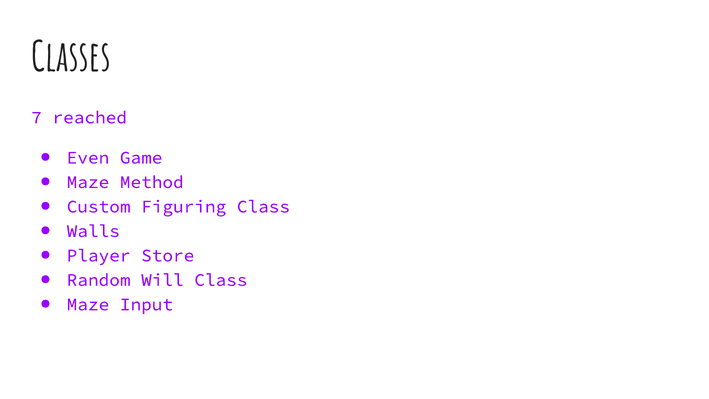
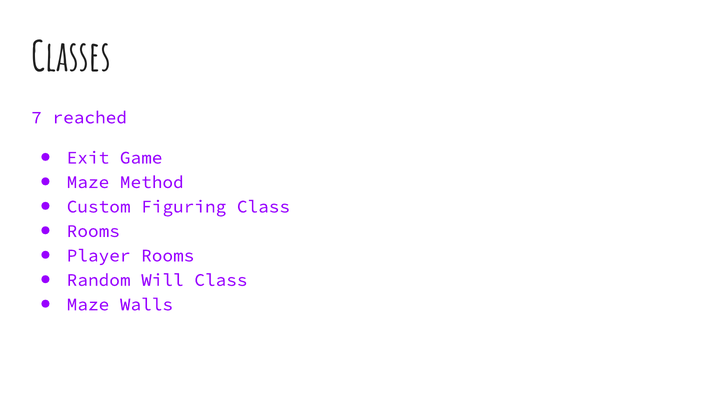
Even: Even -> Exit
Walls at (93, 231): Walls -> Rooms
Player Store: Store -> Rooms
Input: Input -> Walls
